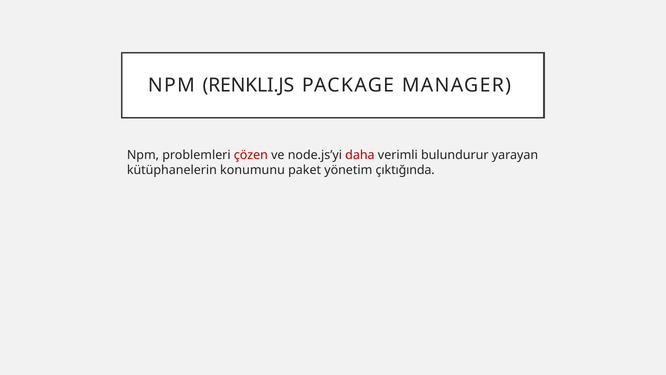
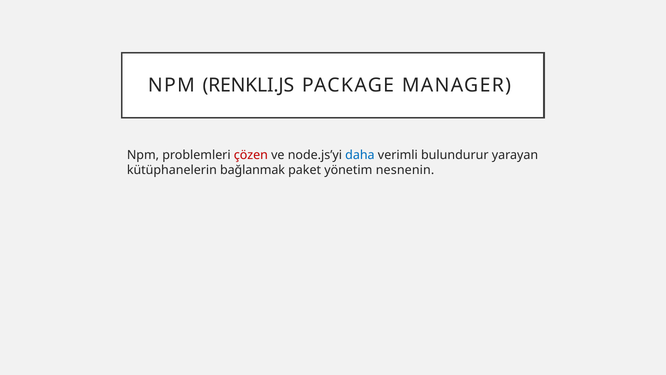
daha colour: red -> blue
konumunu: konumunu -> bağlanmak
çıktığında: çıktığında -> nesnenin
